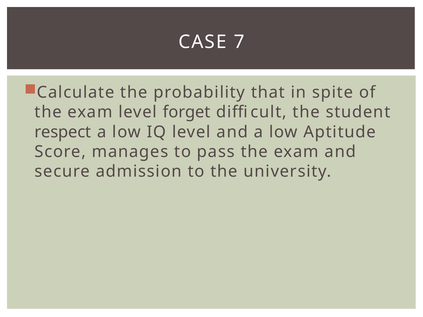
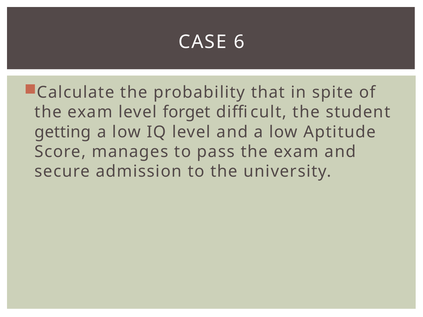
7: 7 -> 6
respect: respect -> getting
